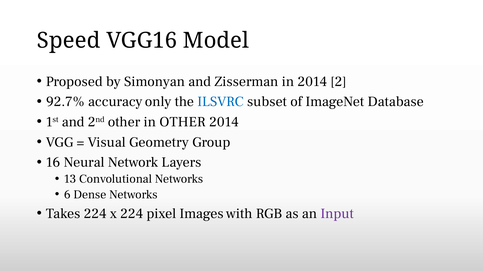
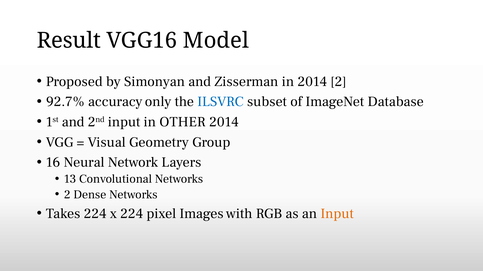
Speed: Speed -> Result
2nd other: other -> input
6 at (67, 195): 6 -> 2
Input at (337, 214) colour: purple -> orange
